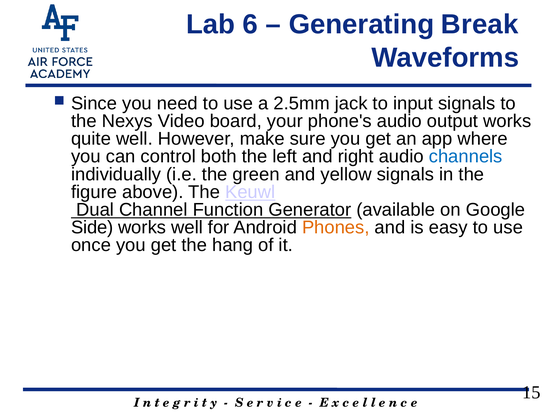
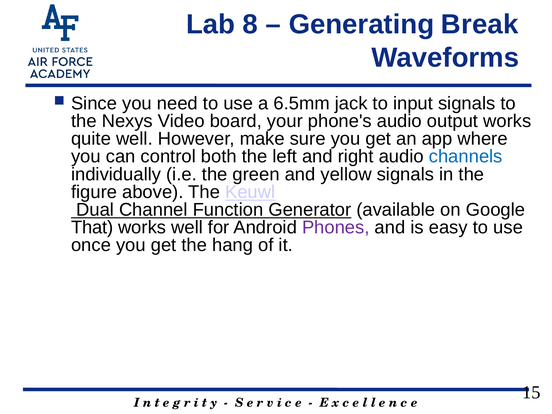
6: 6 -> 8
2.5mm: 2.5mm -> 6.5mm
Side: Side -> That
Phones colour: orange -> purple
